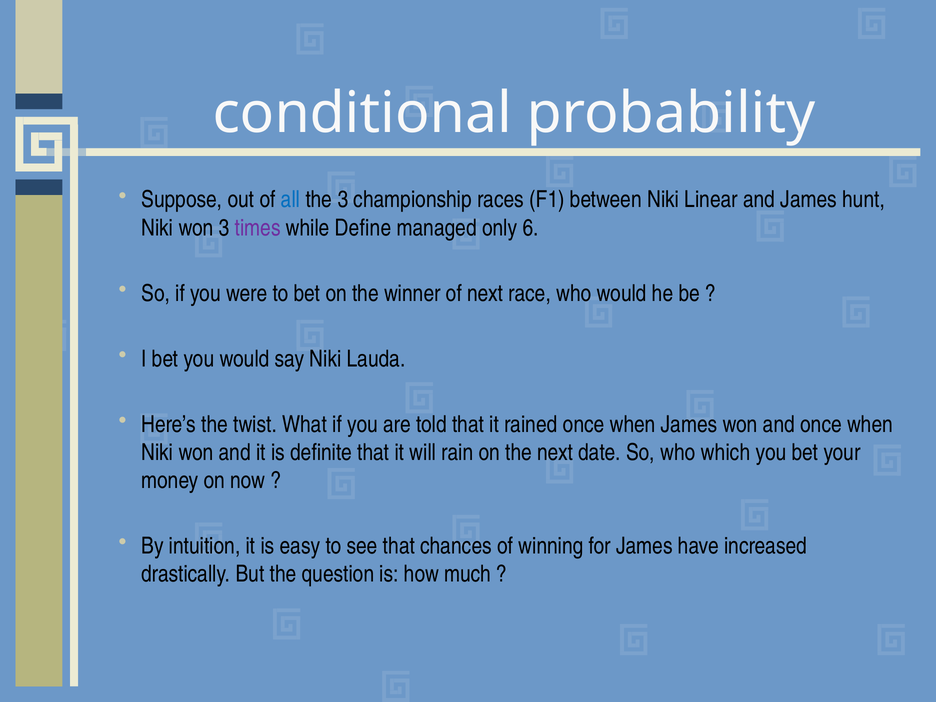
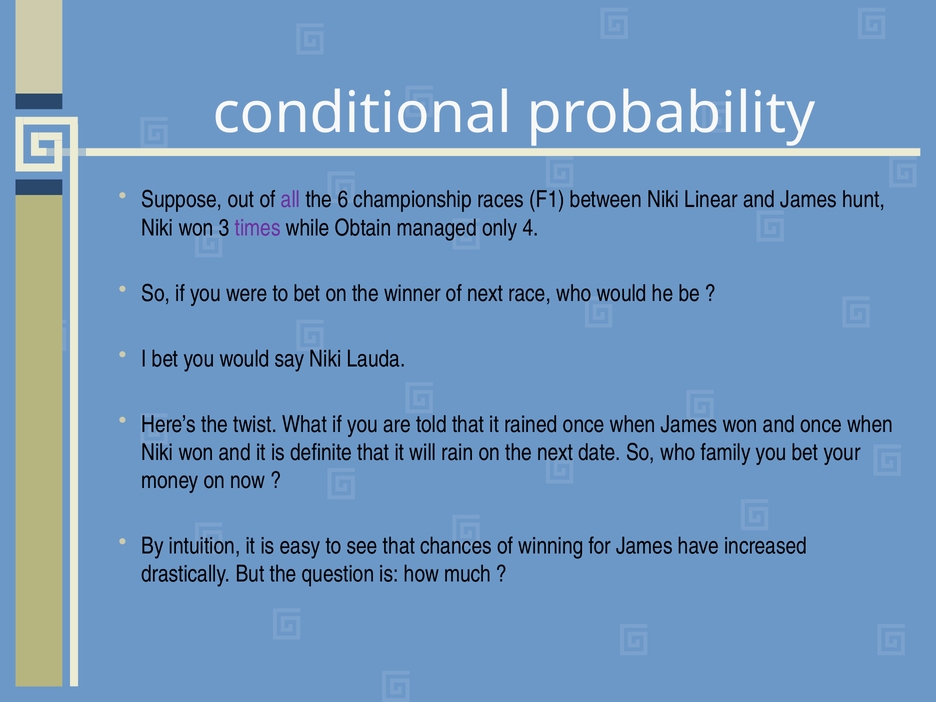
all colour: blue -> purple
the 3: 3 -> 6
Define: Define -> Obtain
6: 6 -> 4
which: which -> family
